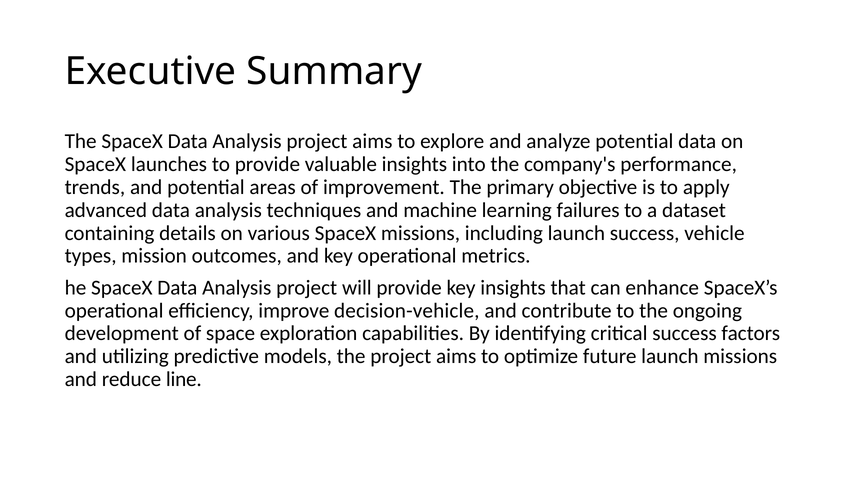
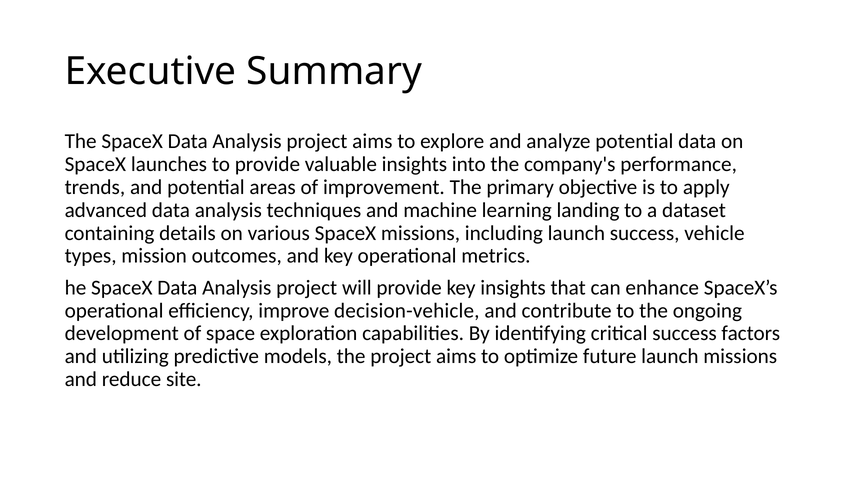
failures: failures -> landing
line: line -> site
